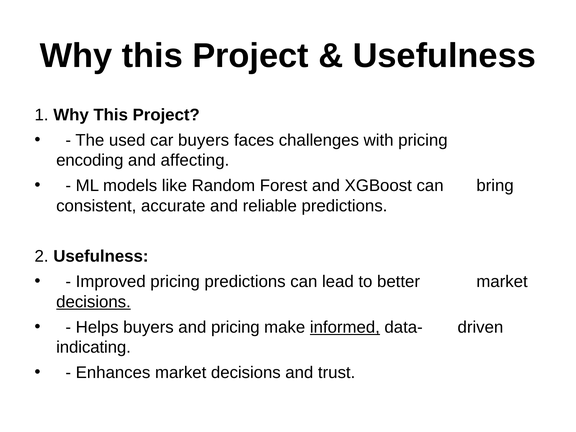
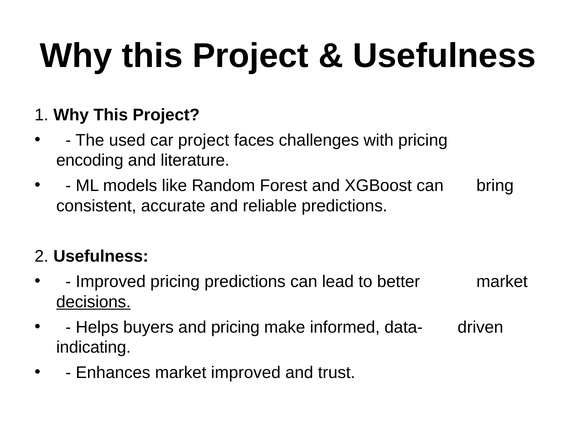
car buyers: buyers -> project
affecting: affecting -> literature
informed underline: present -> none
Enhances market decisions: decisions -> improved
